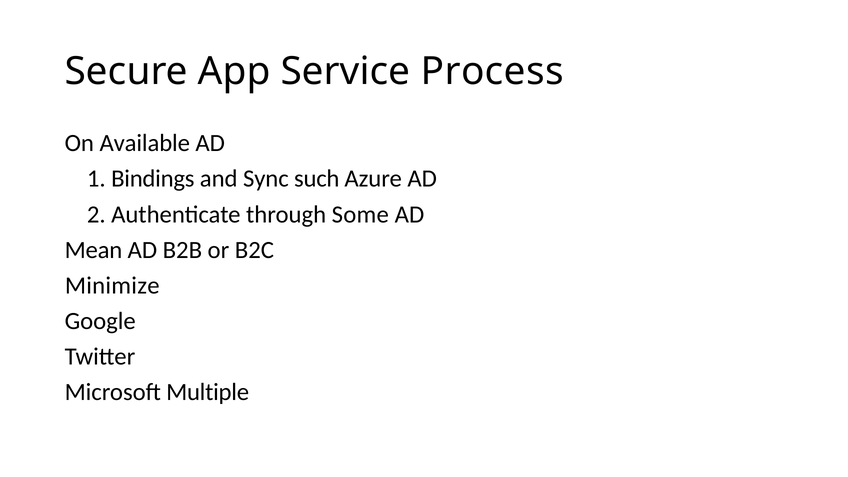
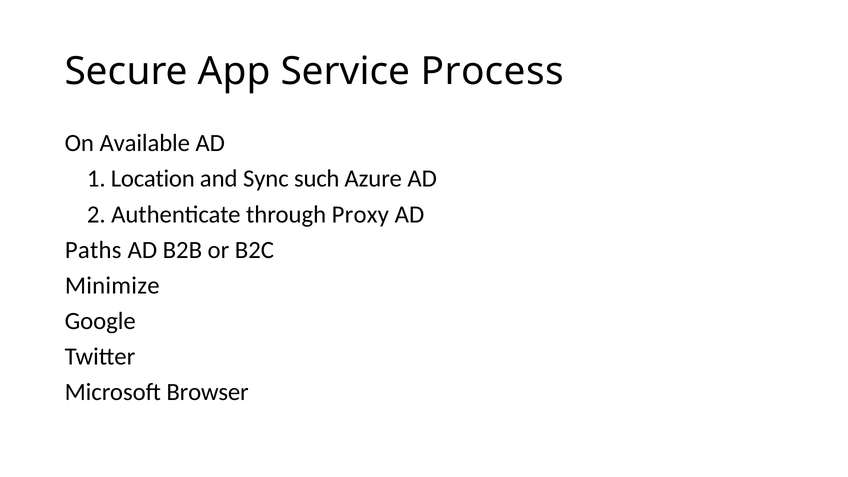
Bindings: Bindings -> Location
Some: Some -> Proxy
Mean: Mean -> Paths
Multiple: Multiple -> Browser
